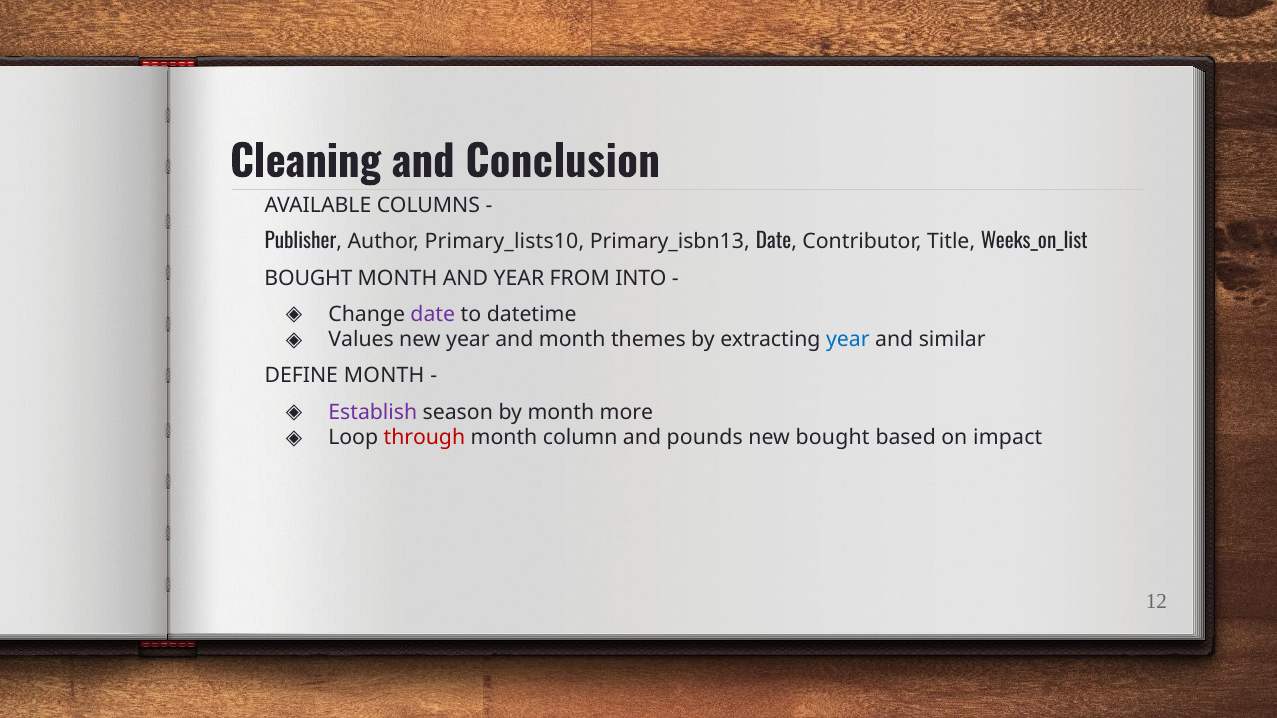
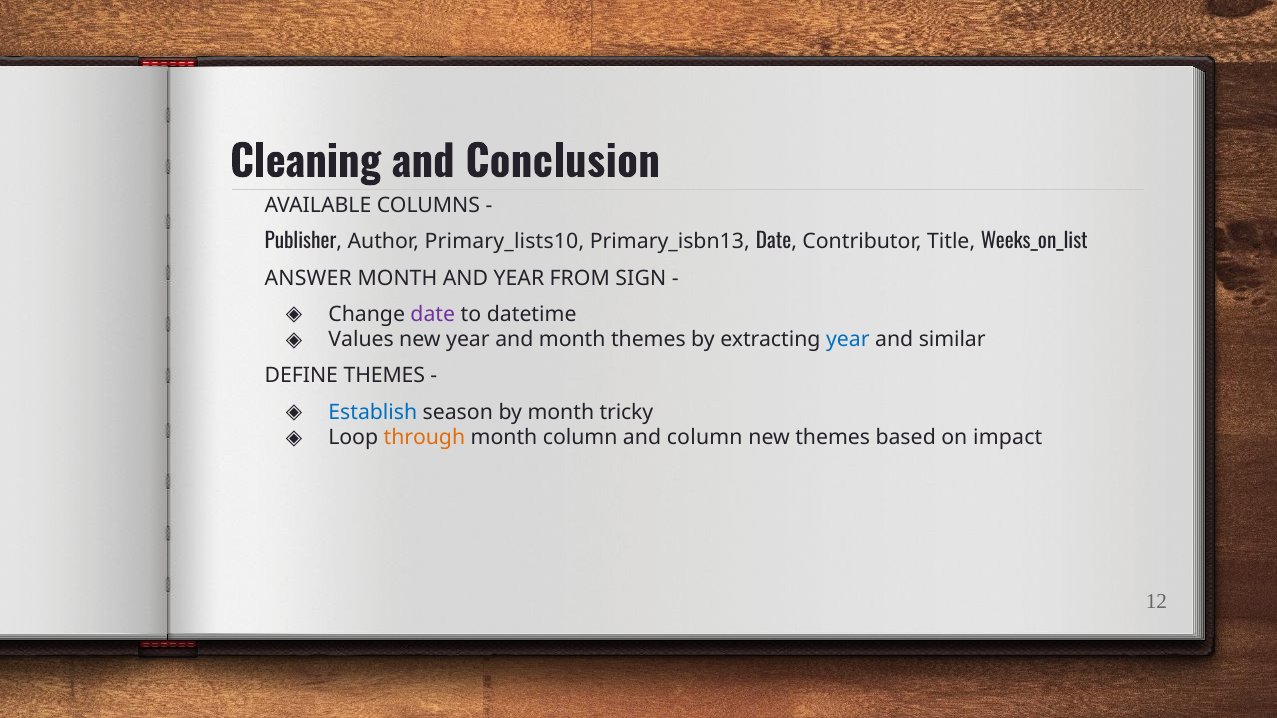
BOUGHT at (308, 278): BOUGHT -> ANSWER
INTO: INTO -> SIGN
DEFINE MONTH: MONTH -> THEMES
Establish colour: purple -> blue
more: more -> tricky
through colour: red -> orange
and pounds: pounds -> column
new bought: bought -> themes
